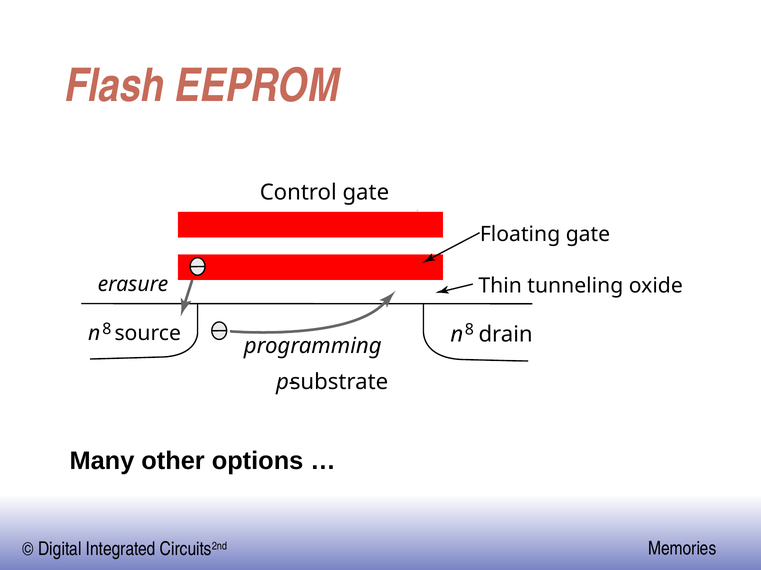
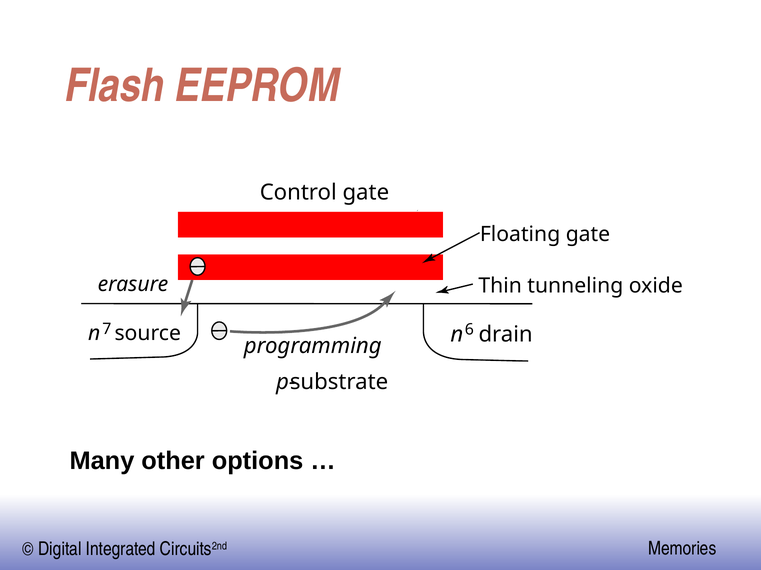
8 at (107, 329): 8 -> 7
source n 8: 8 -> 6
